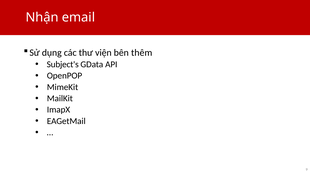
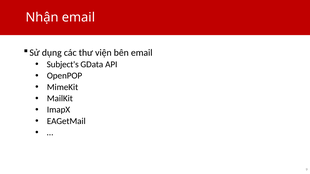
bên thêm: thêm -> email
